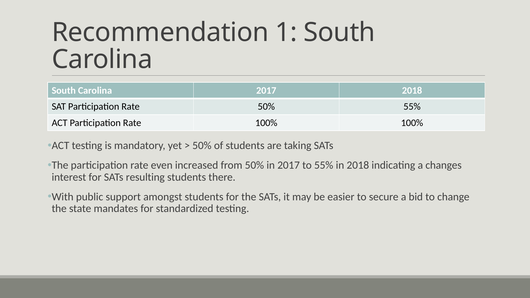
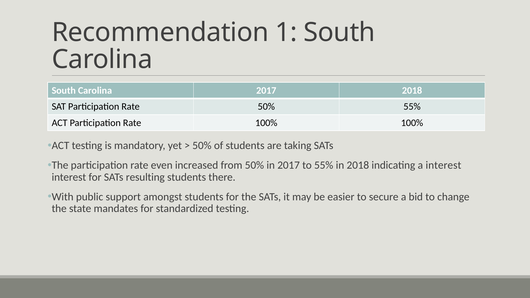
a changes: changes -> interest
